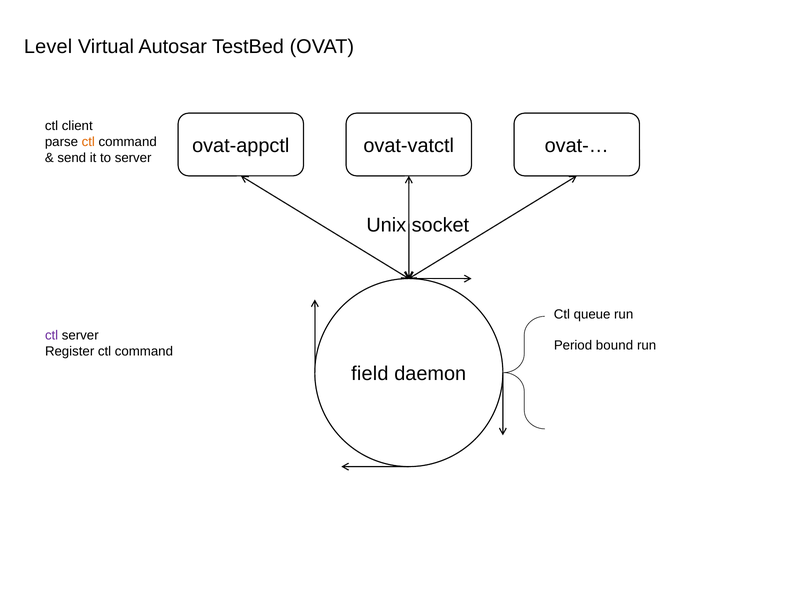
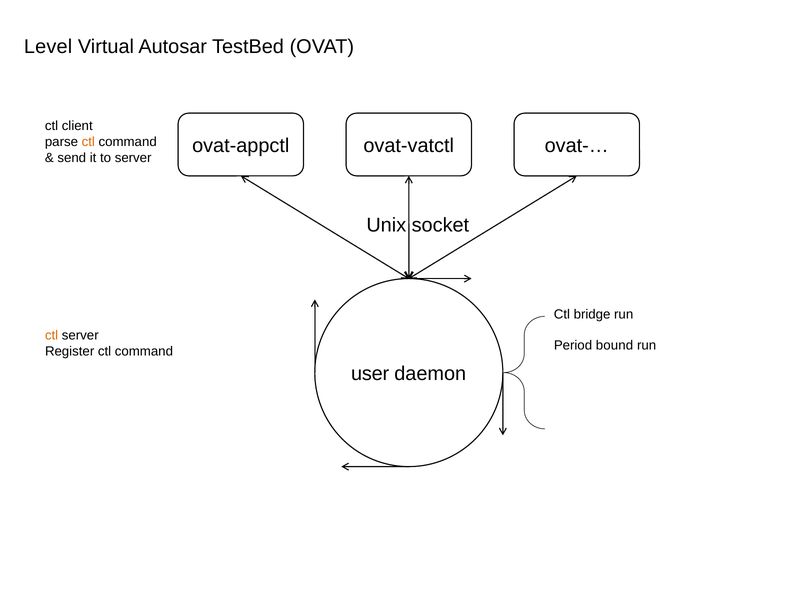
queue: queue -> bridge
ctl at (52, 335) colour: purple -> orange
field: field -> user
